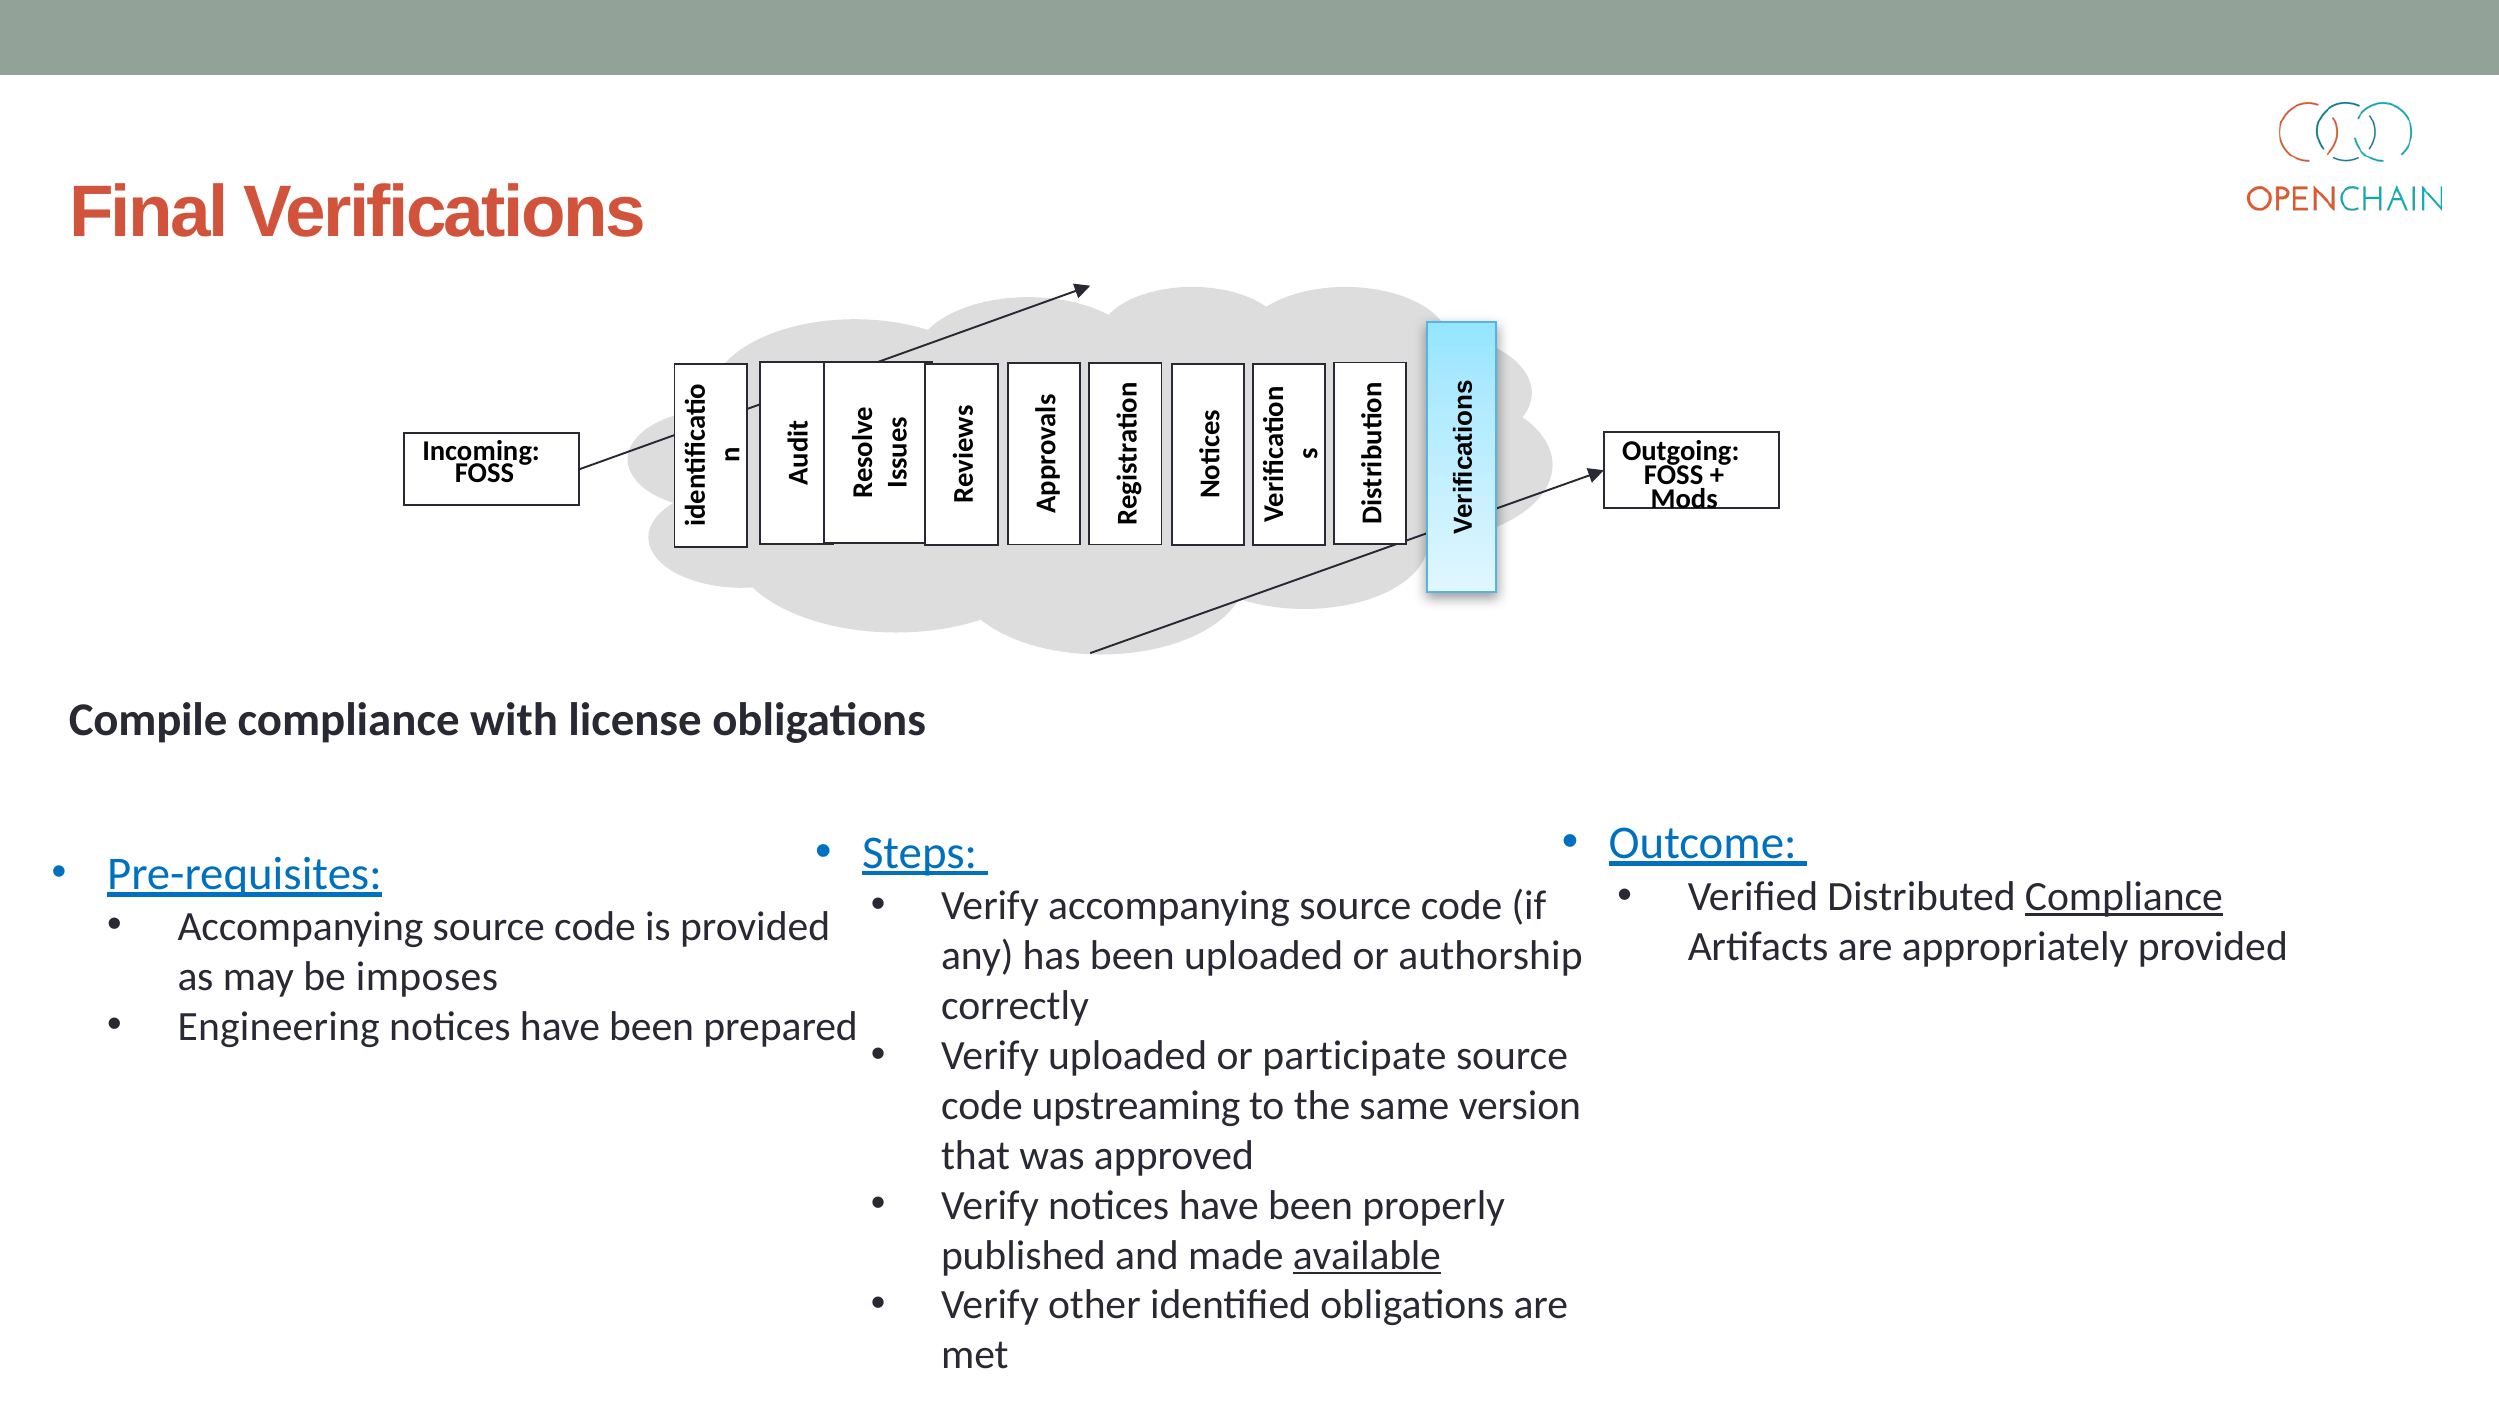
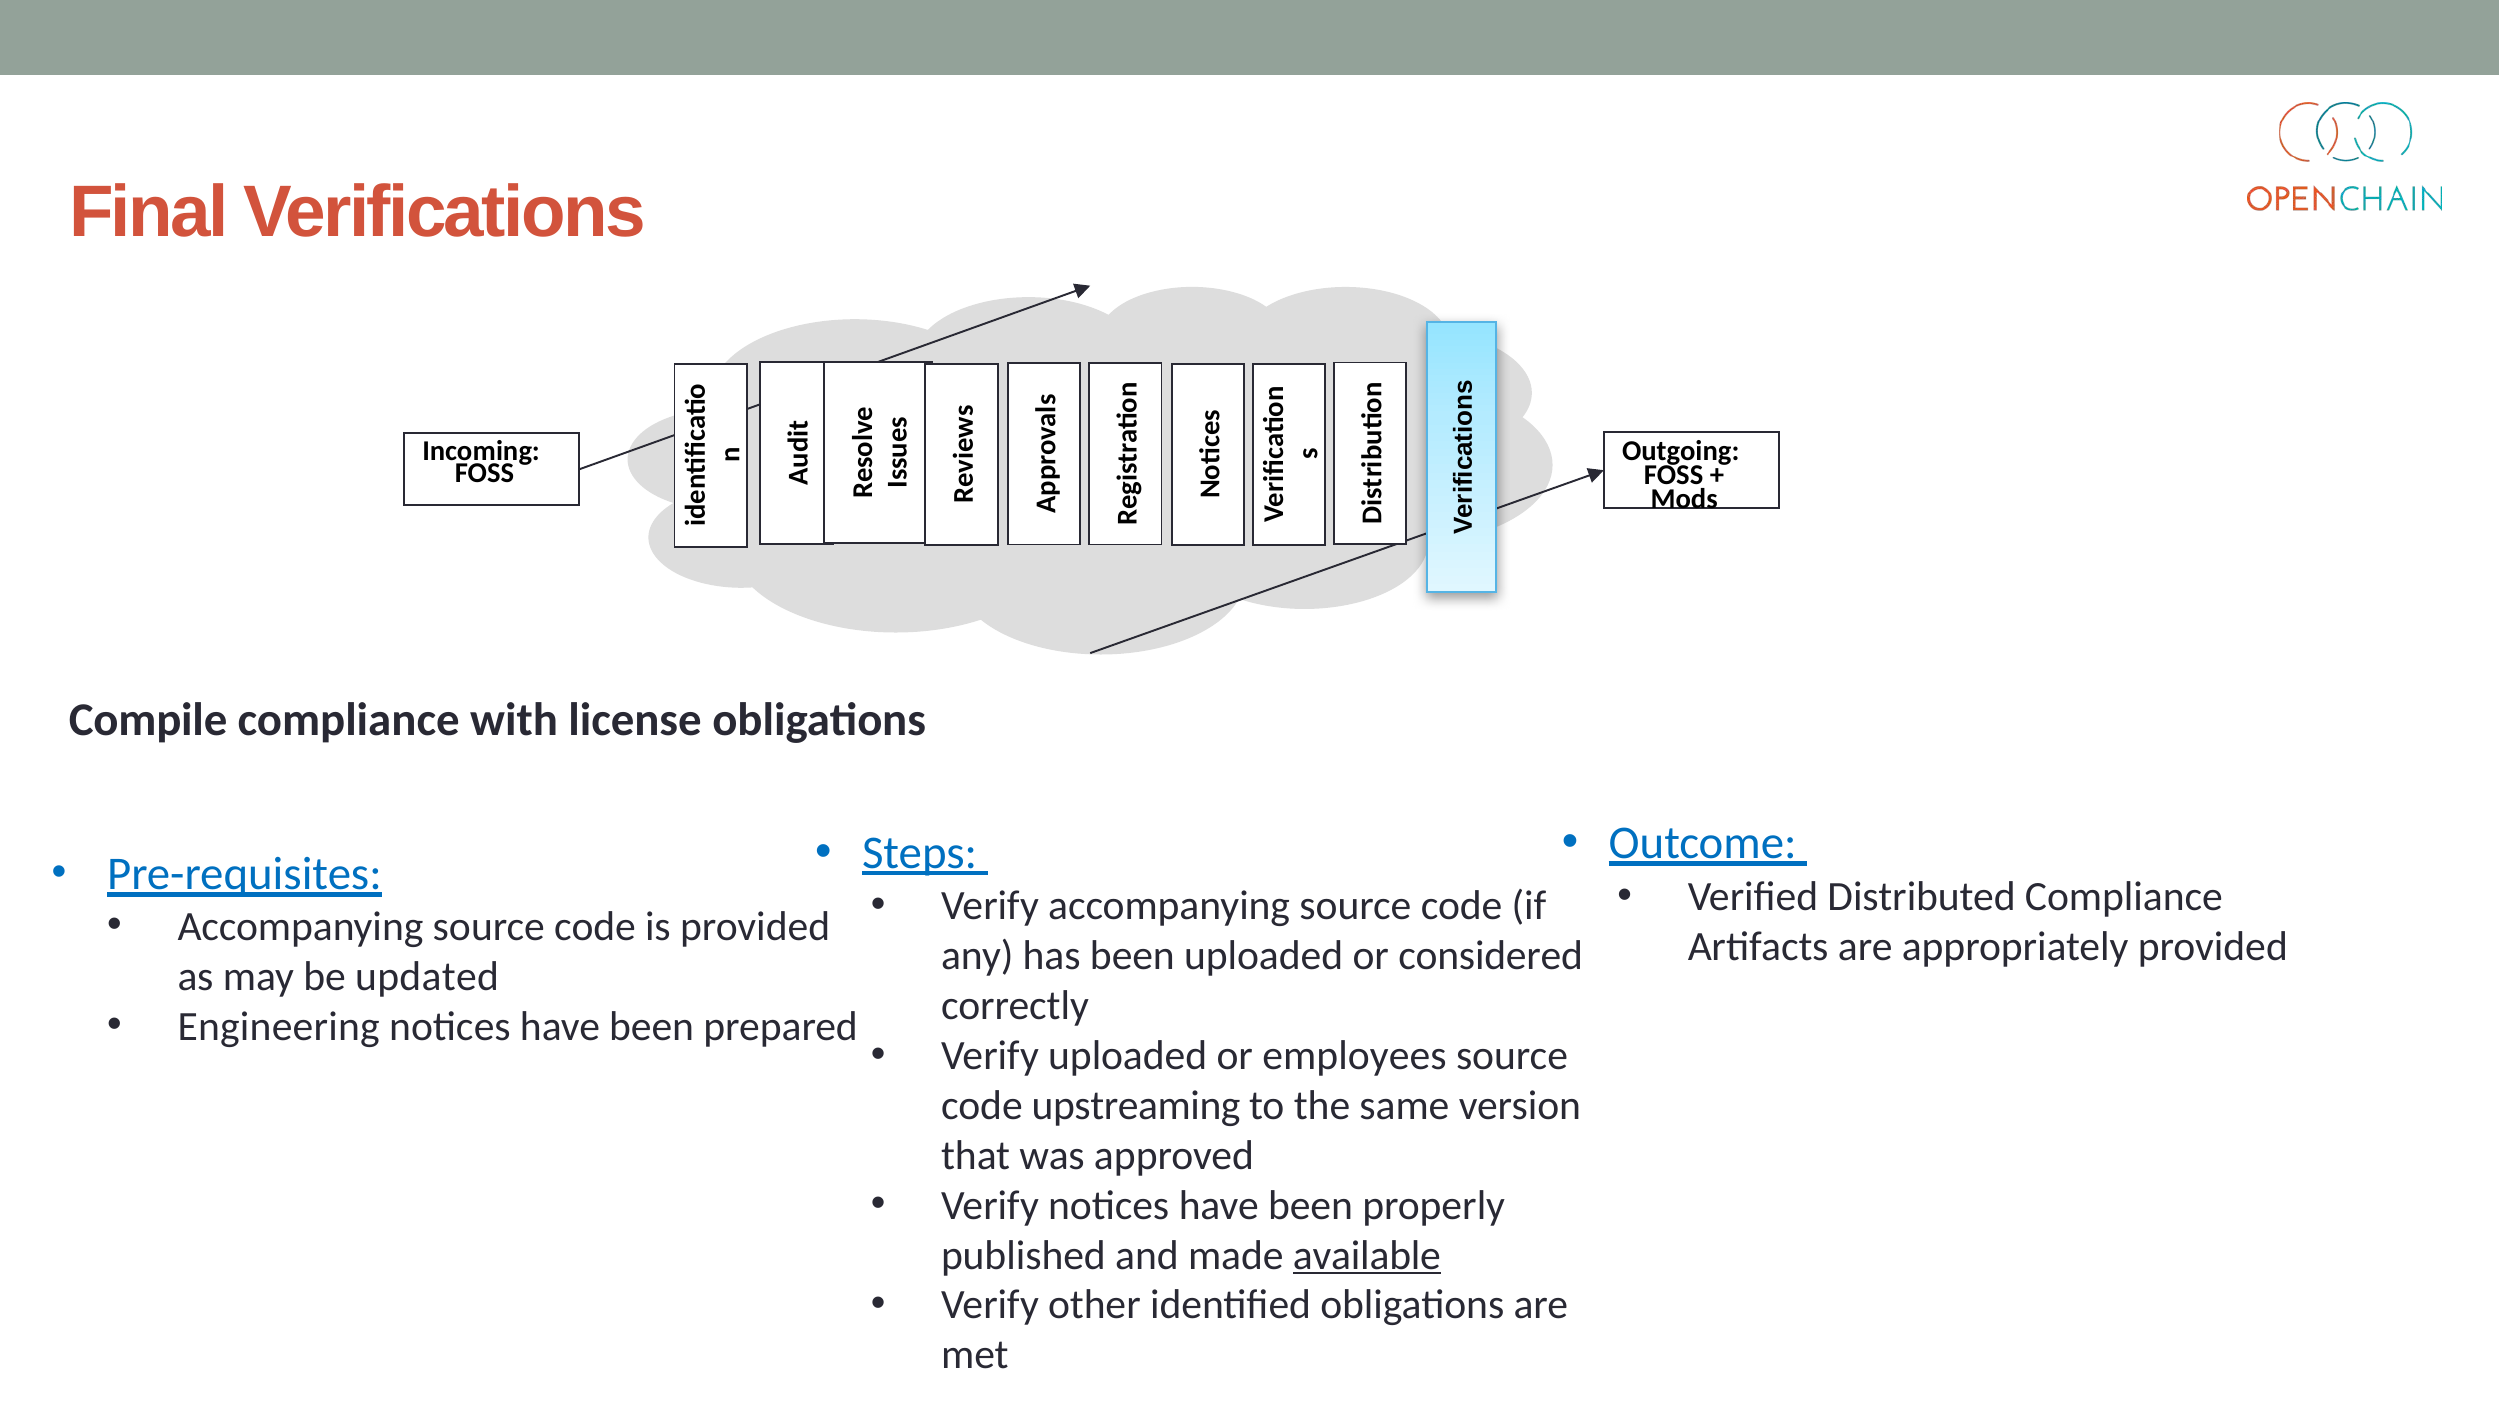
Compliance at (2124, 896) underline: present -> none
authorship: authorship -> considered
imposes: imposes -> updated
participate: participate -> employees
